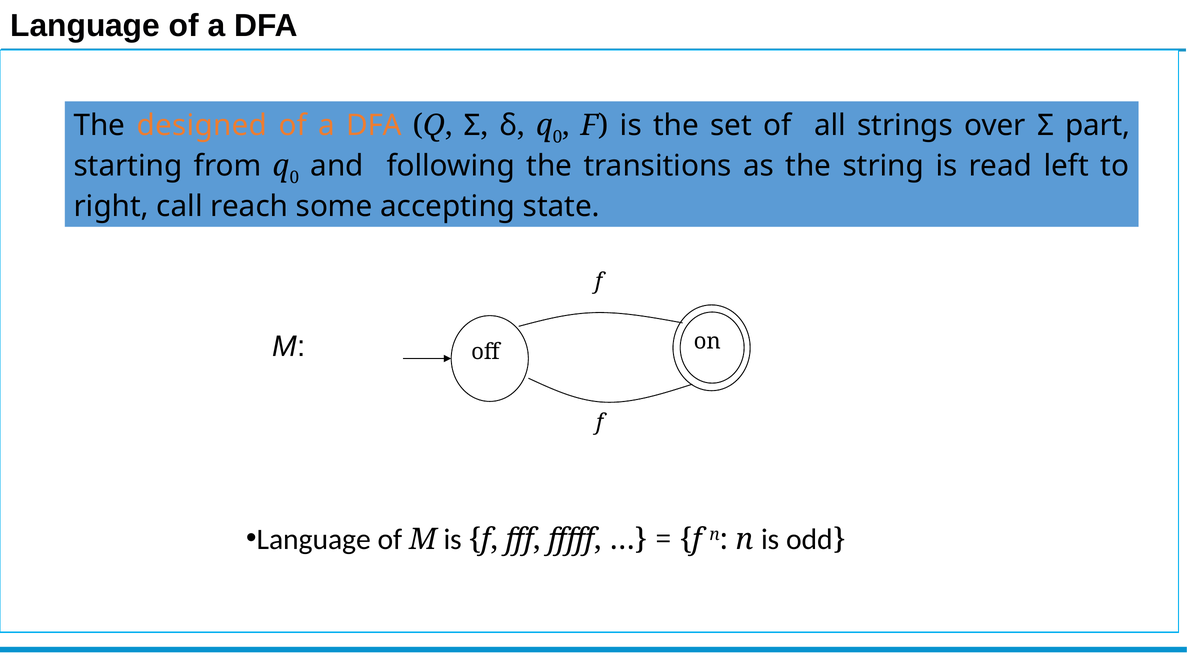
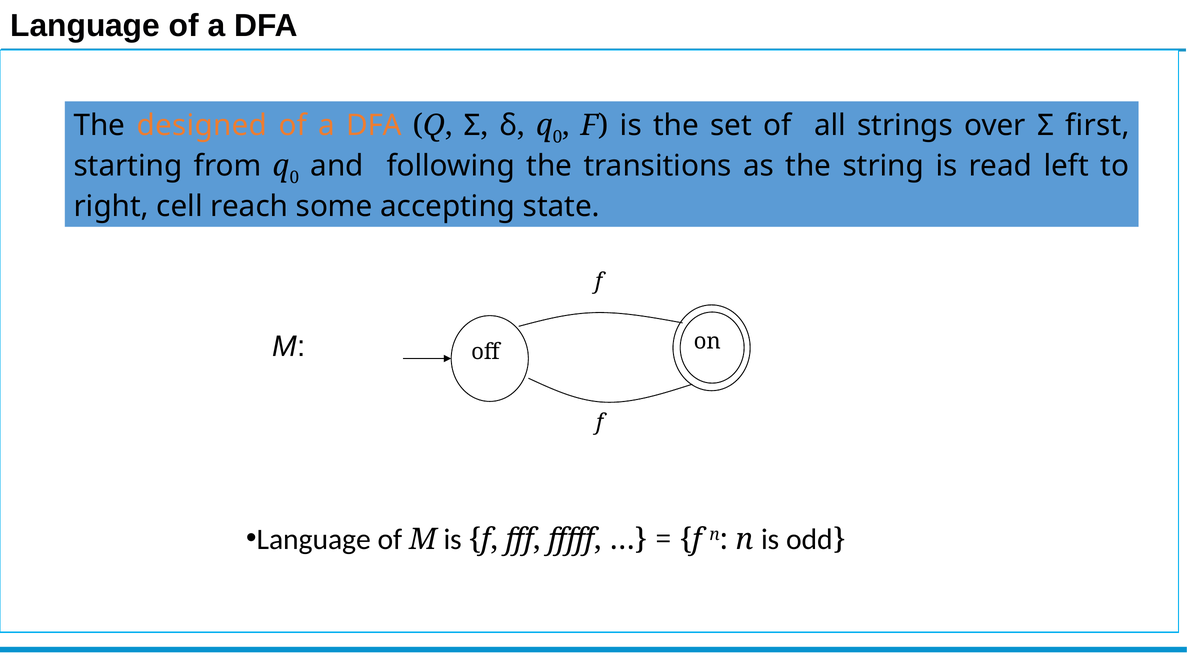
part: part -> first
call: call -> cell
